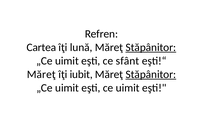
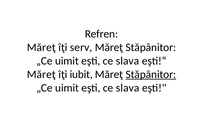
Cartea at (41, 47): Cartea -> Măreţ
lună: lună -> serv
Stăpânitor at (151, 47) underline: present -> none
sfânt at (128, 61): sfânt -> slava
uimit at (128, 88): uimit -> slava
